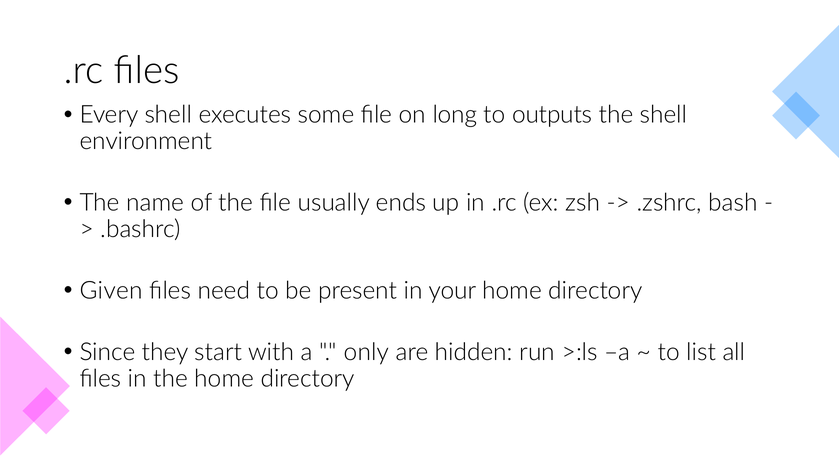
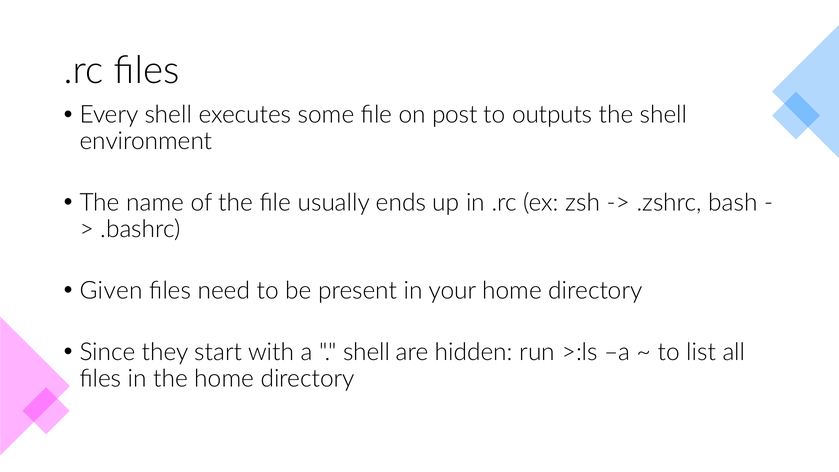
long: long -> post
only at (366, 352): only -> shell
